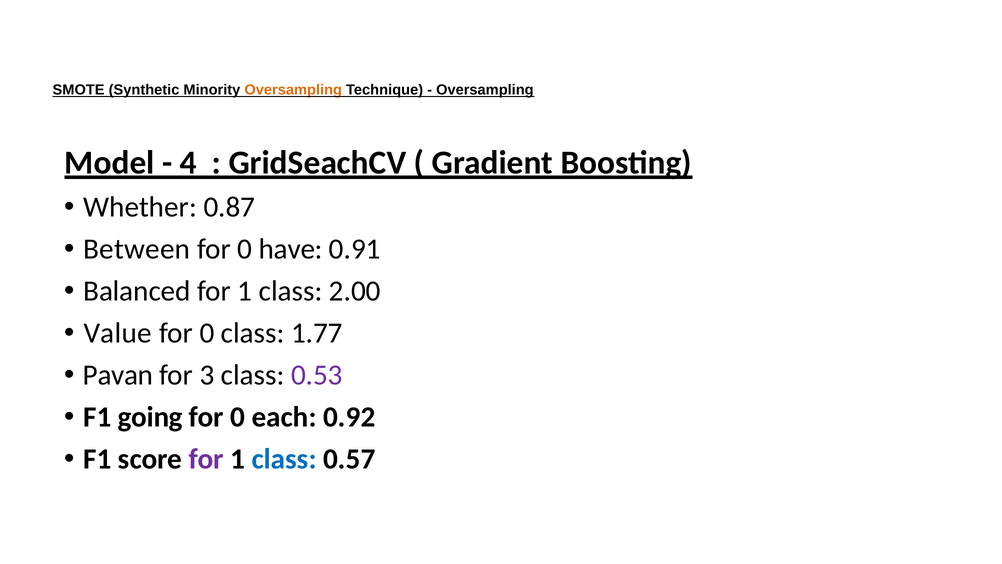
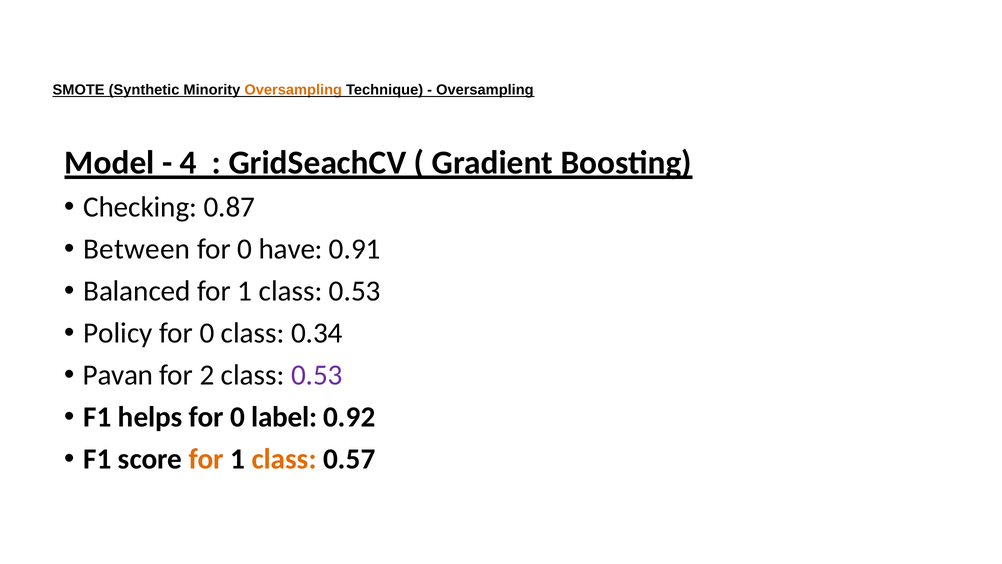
Whether: Whether -> Checking
1 class 2.00: 2.00 -> 0.53
Value: Value -> Policy
1.77: 1.77 -> 0.34
3: 3 -> 2
going: going -> helps
each: each -> label
for at (206, 459) colour: purple -> orange
class at (284, 459) colour: blue -> orange
